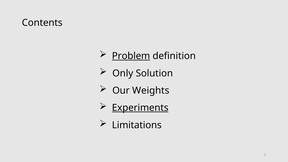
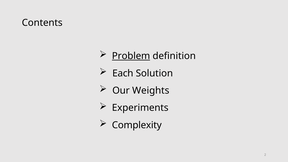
Only: Only -> Each
Experiments underline: present -> none
Limitations: Limitations -> Complexity
